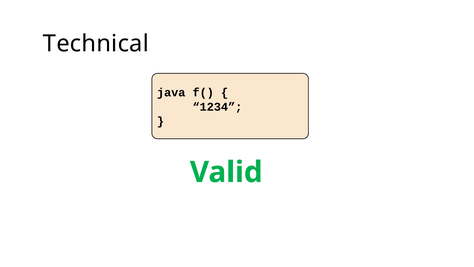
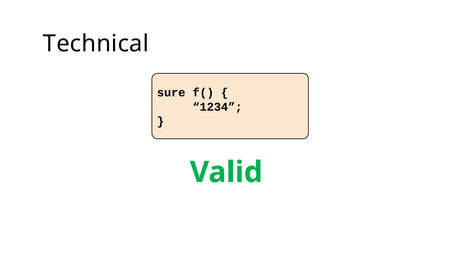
java: java -> sure
